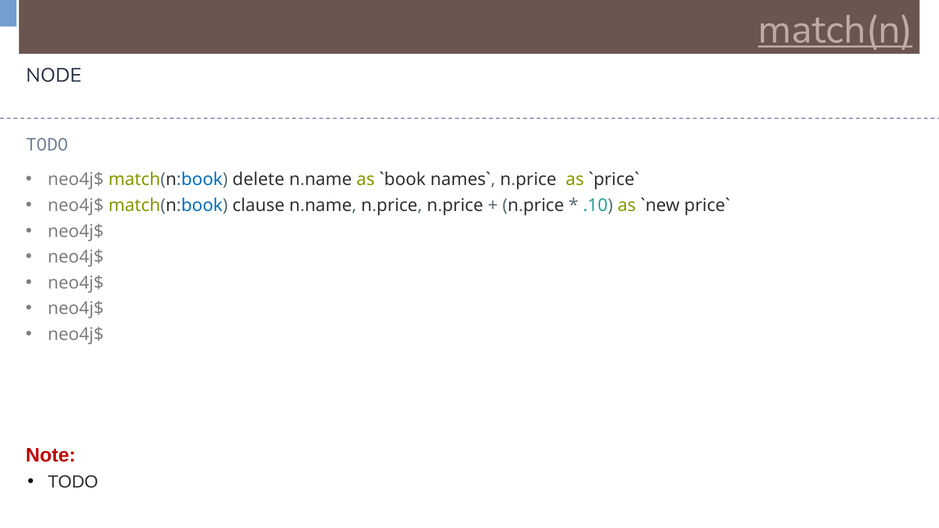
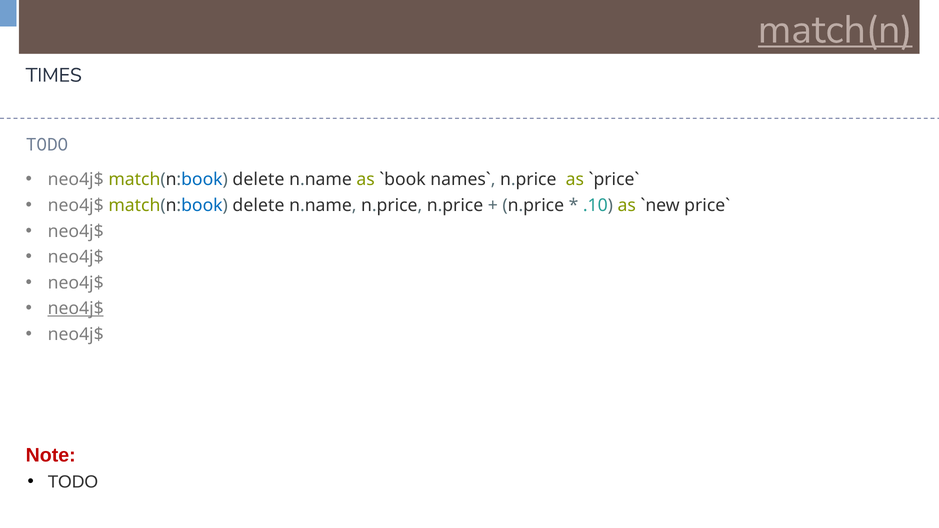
NODE: NODE -> TIMES
clause at (259, 205): clause -> delete
neo4j$ at (76, 309) underline: none -> present
